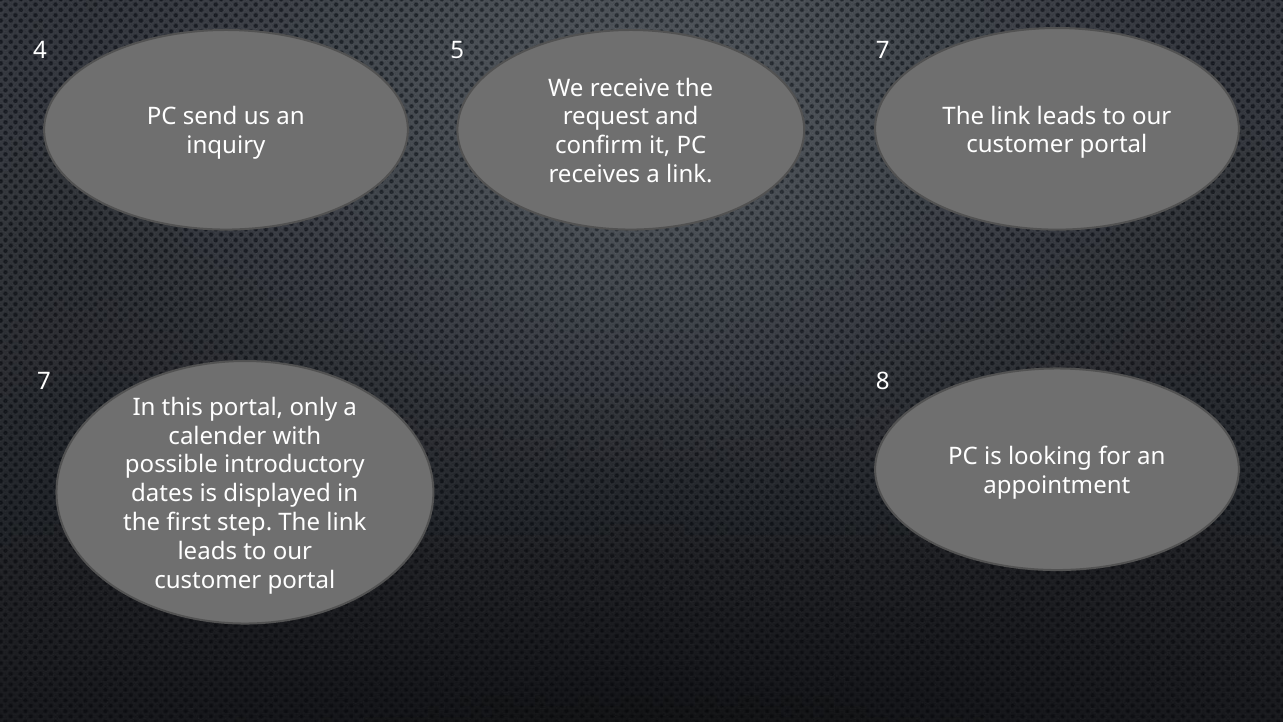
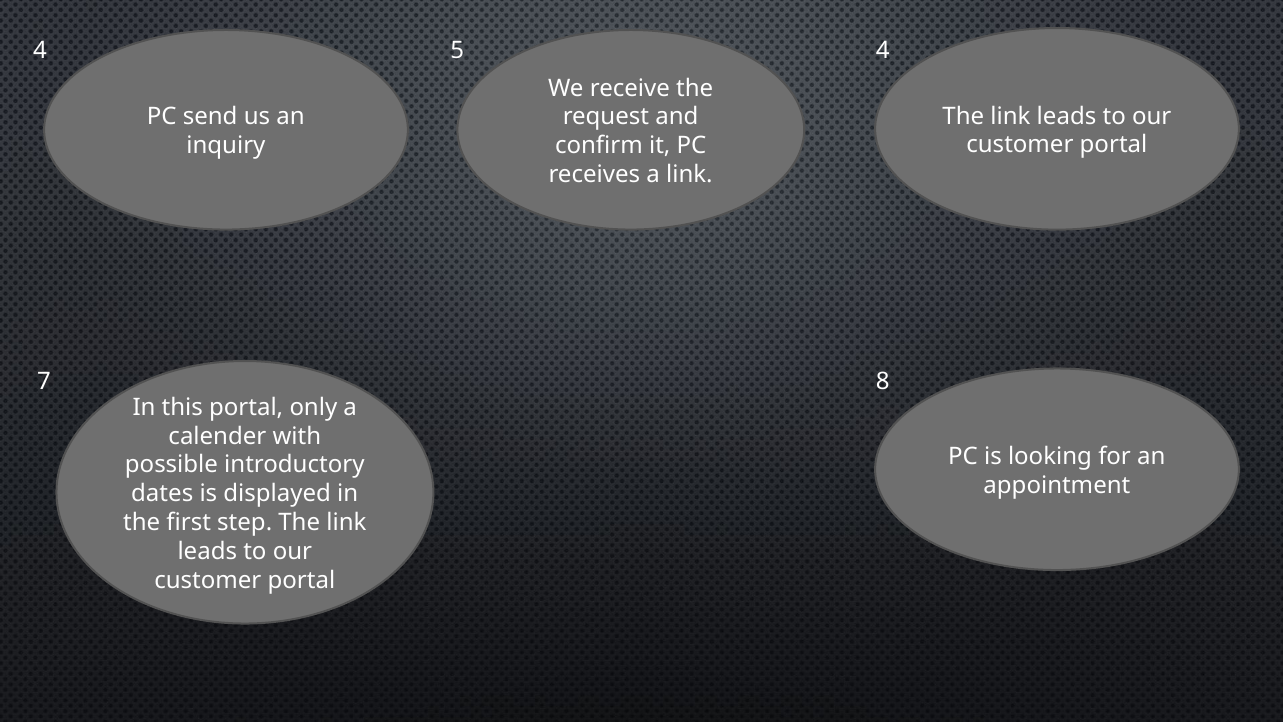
5 7: 7 -> 4
